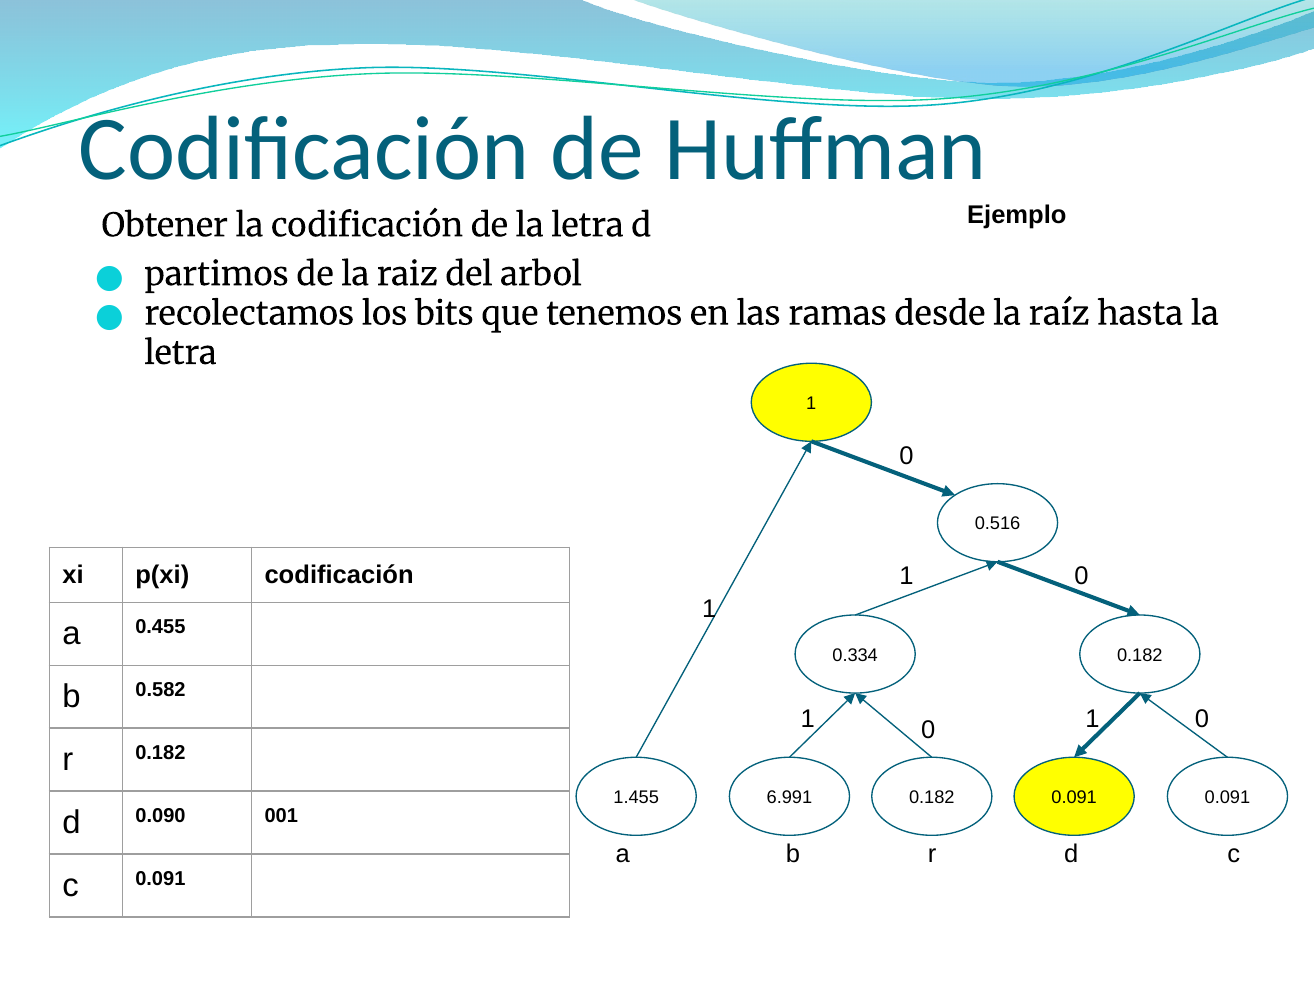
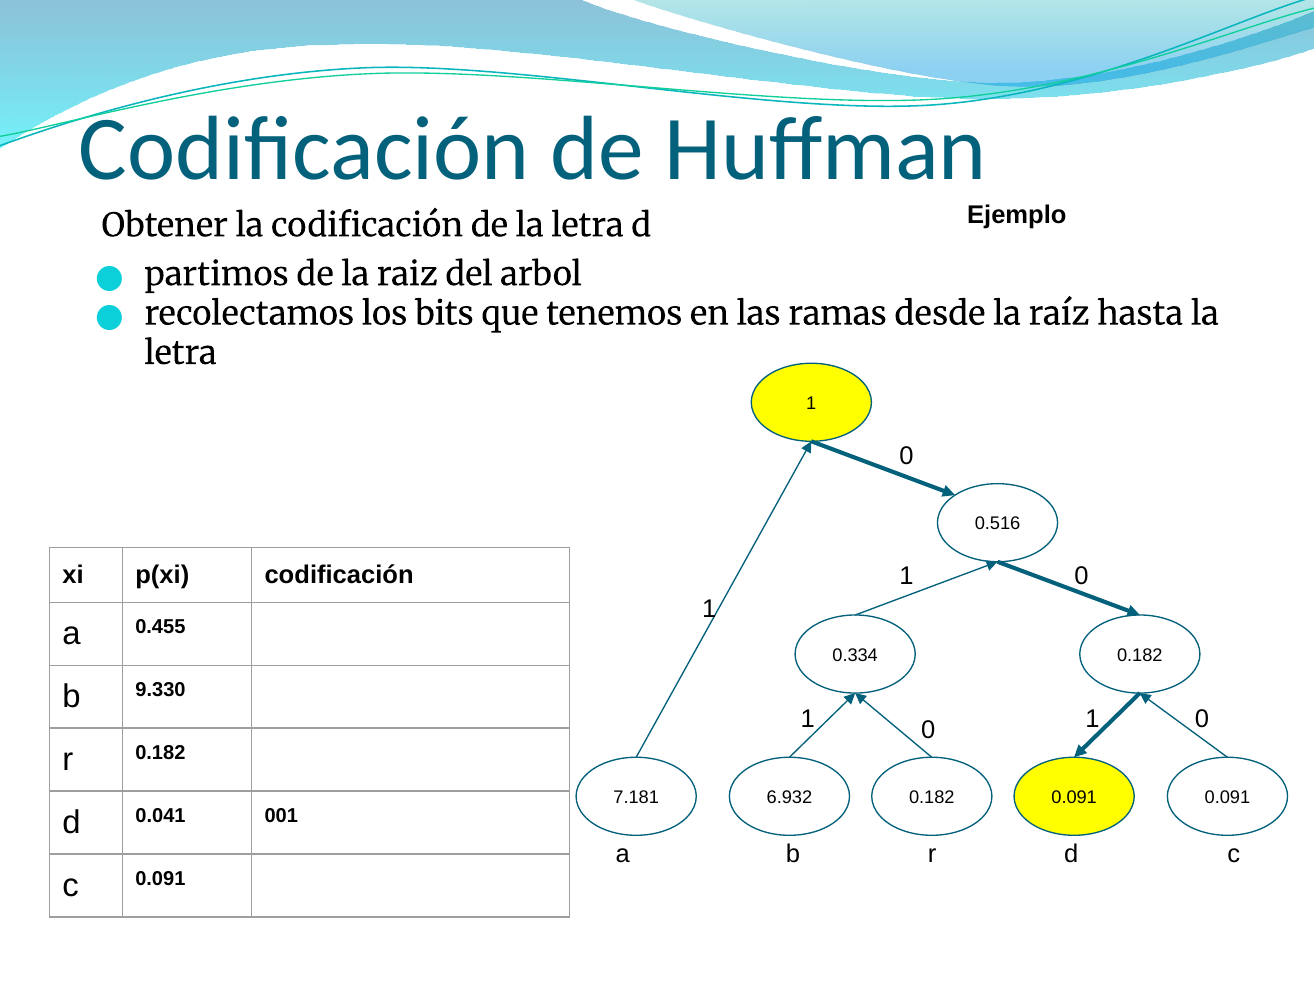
0.582: 0.582 -> 9.330
1.455: 1.455 -> 7.181
6.991: 6.991 -> 6.932
0.090: 0.090 -> 0.041
